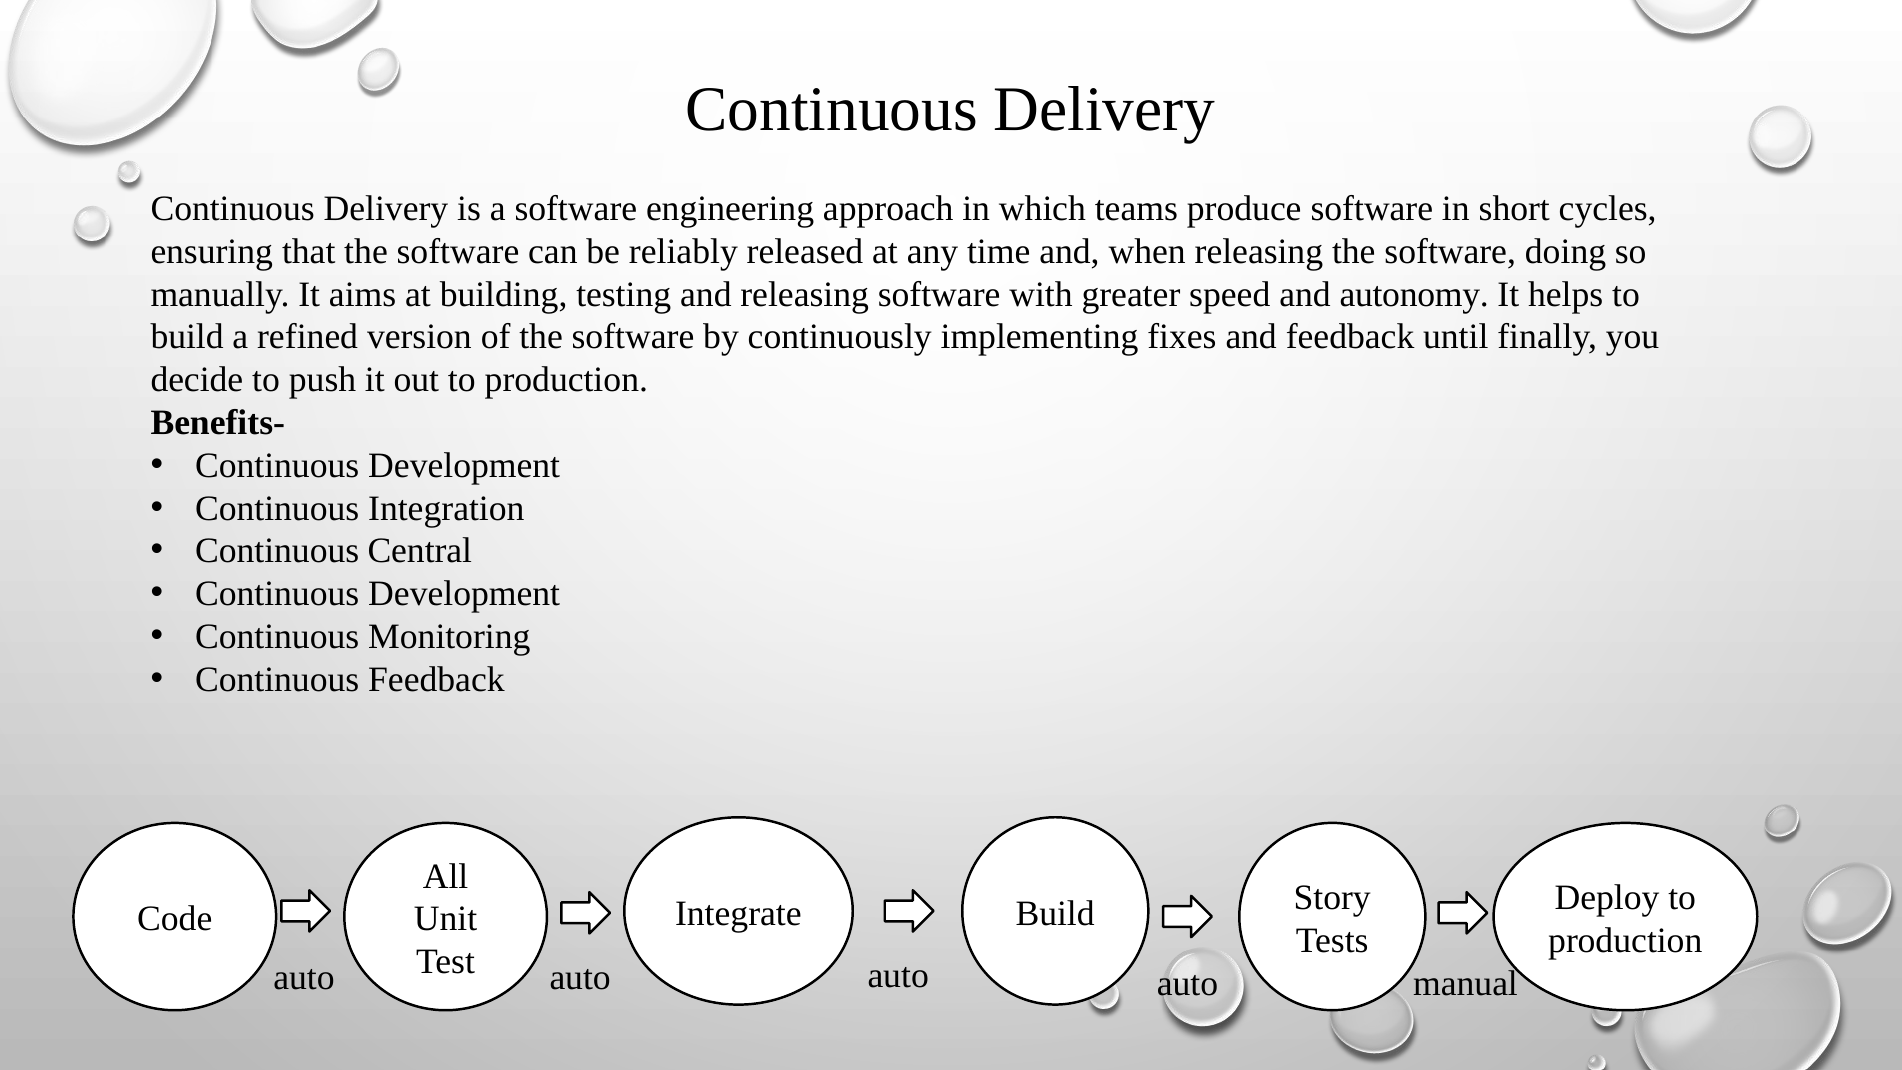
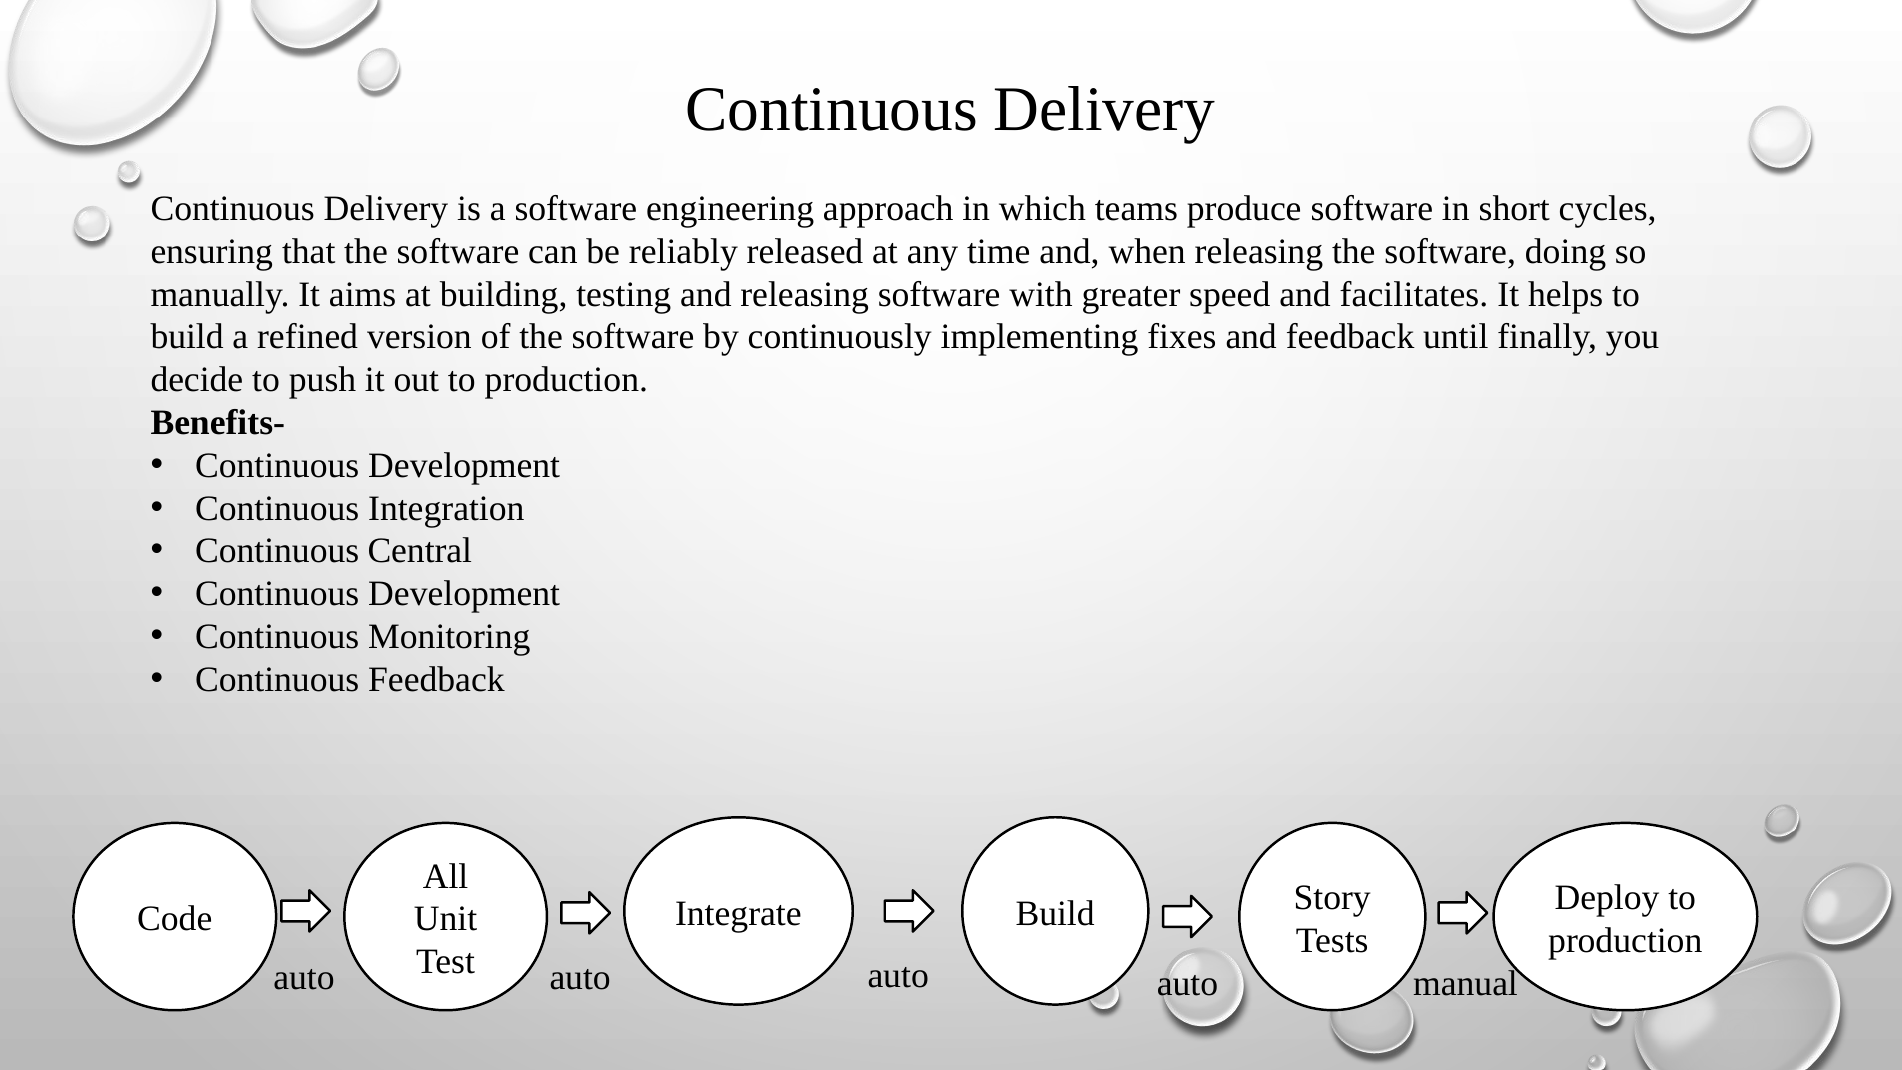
autonomy: autonomy -> facilitates
